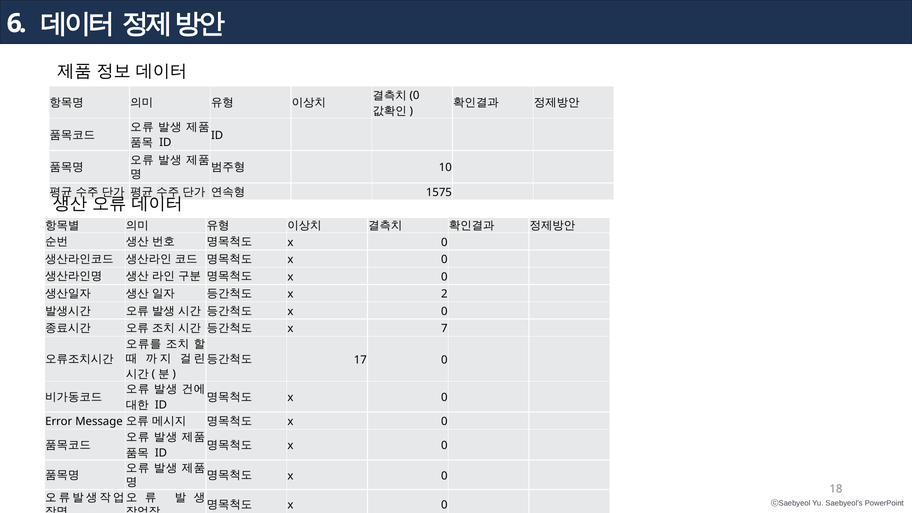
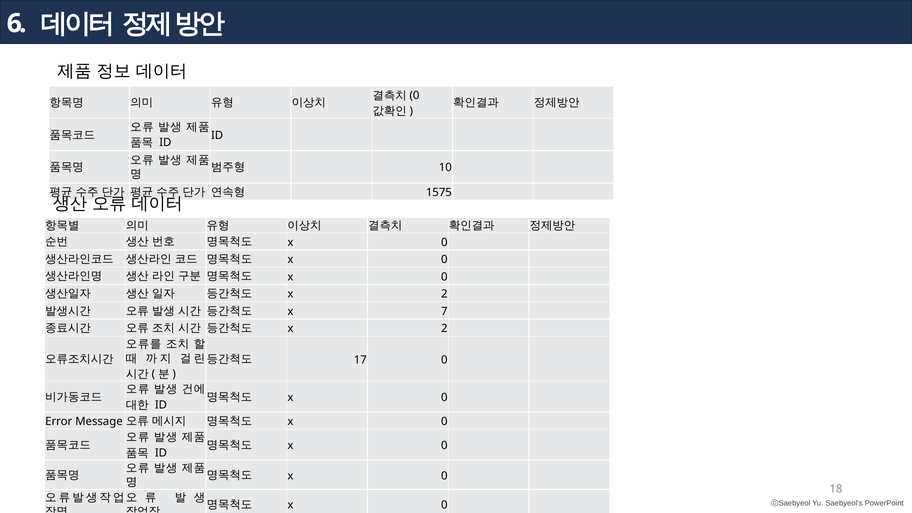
0 at (444, 311): 0 -> 7
7 at (444, 329): 7 -> 2
